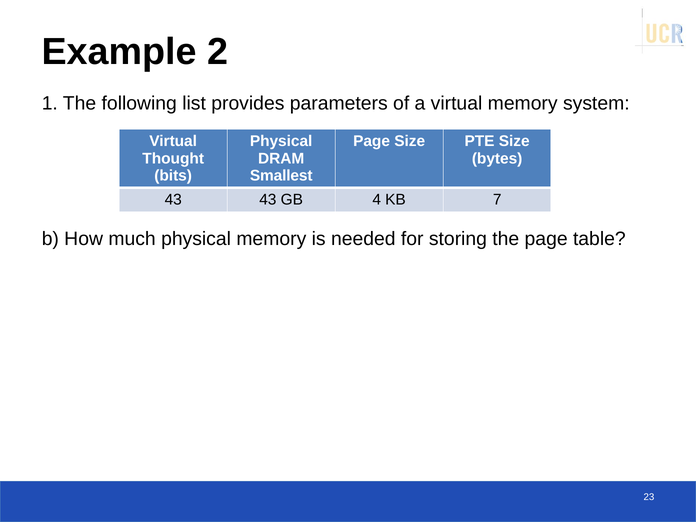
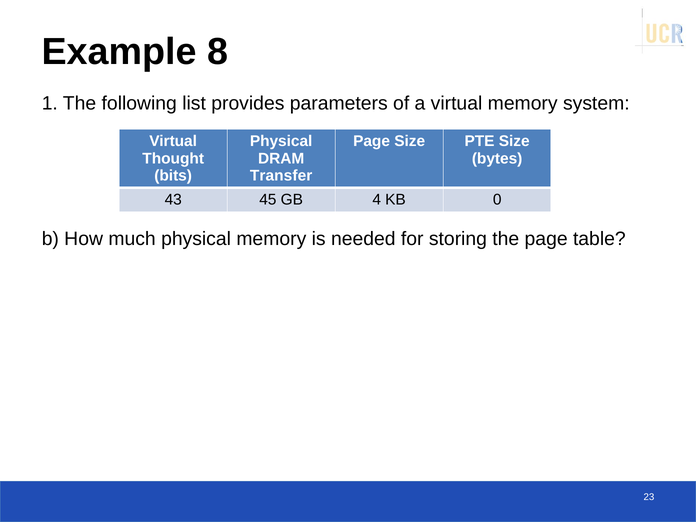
2: 2 -> 8
Smallest: Smallest -> Transfer
43 43: 43 -> 45
7: 7 -> 0
